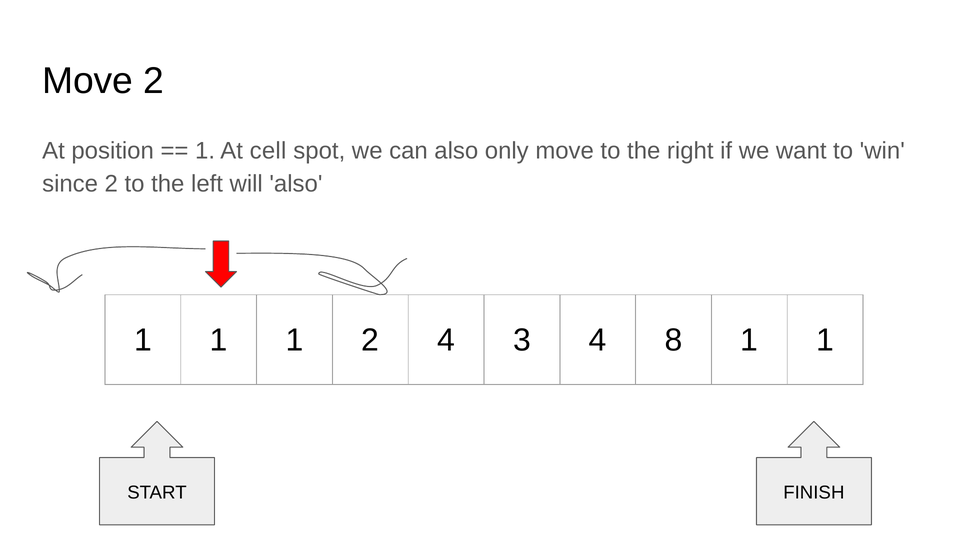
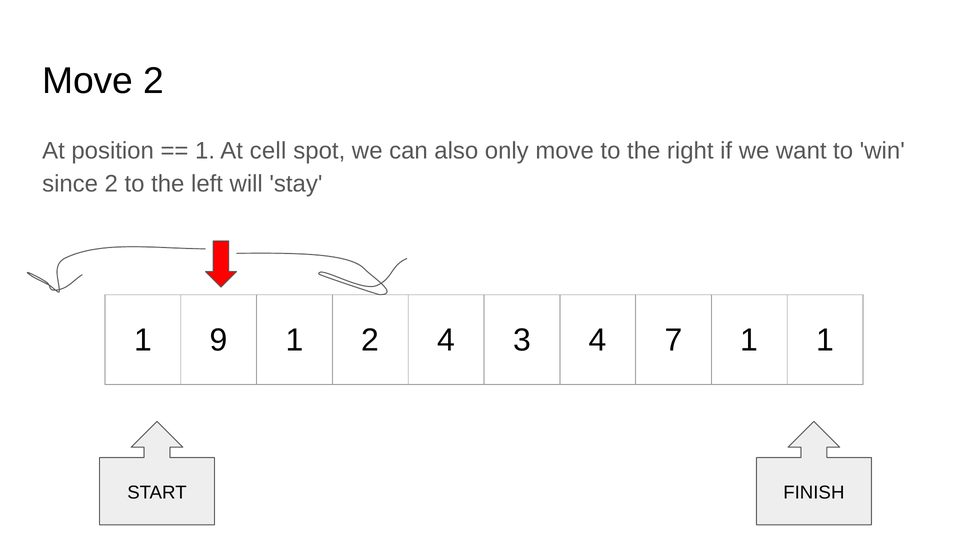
will also: also -> stay
1 at (219, 340): 1 -> 9
8: 8 -> 7
